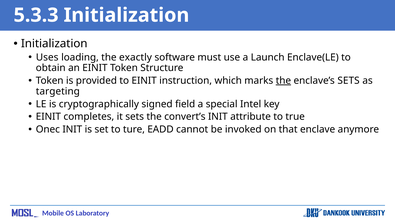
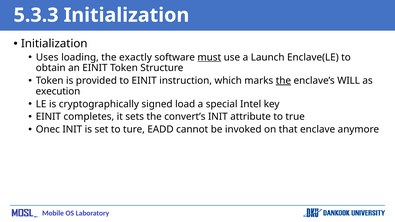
must underline: none -> present
enclave’s SETS: SETS -> WILL
targeting: targeting -> execution
field: field -> load
